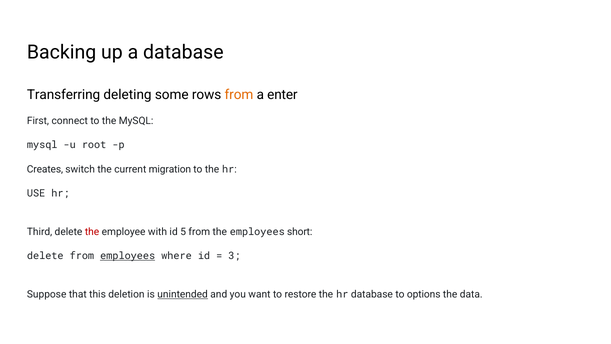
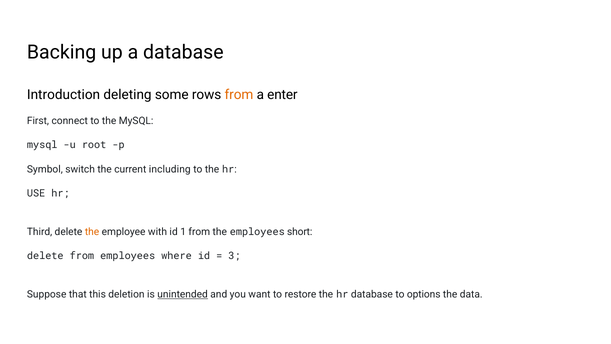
Transferring: Transferring -> Introduction
Creates: Creates -> Symbol
migration: migration -> including
the at (92, 232) colour: red -> orange
5: 5 -> 1
employees at (128, 256) underline: present -> none
